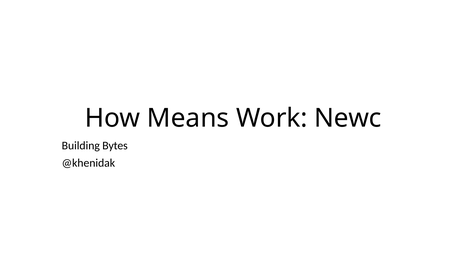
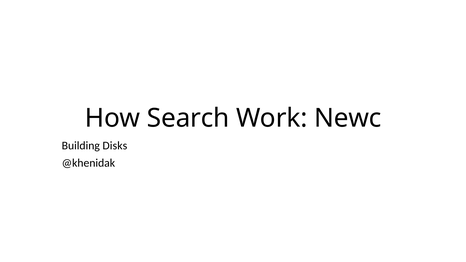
Means: Means -> Search
Bytes: Bytes -> Disks
